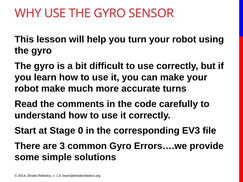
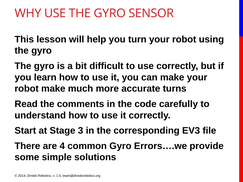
0: 0 -> 3
3: 3 -> 4
